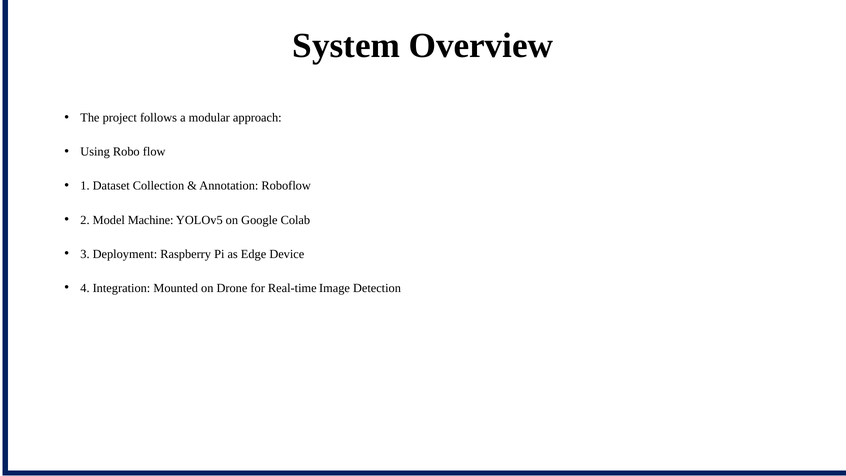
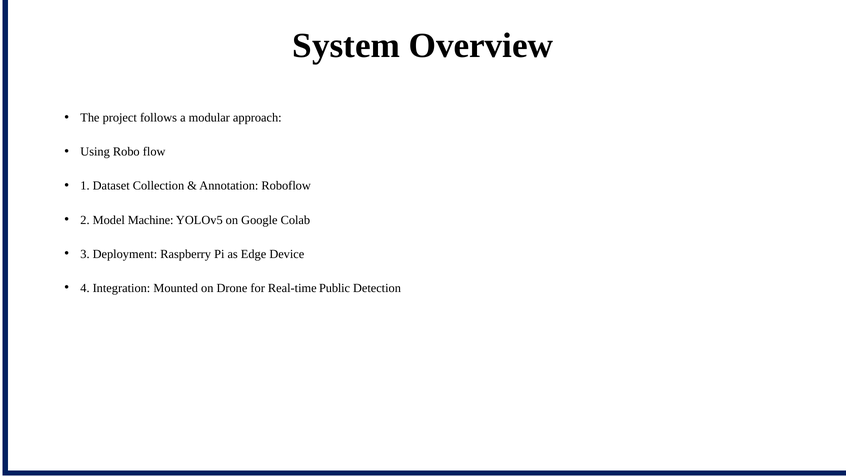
Image: Image -> Public
